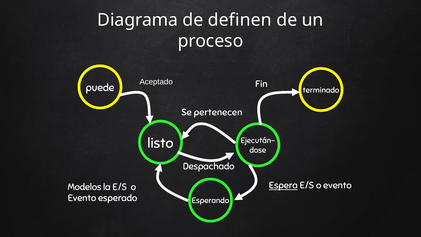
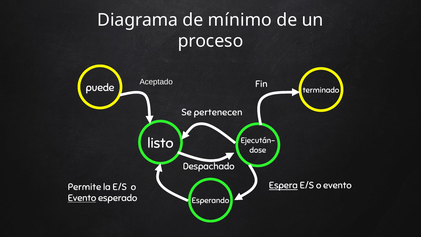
definen: definen -> mínimo
Modelos: Modelos -> Permite
Evento at (82, 198) underline: none -> present
